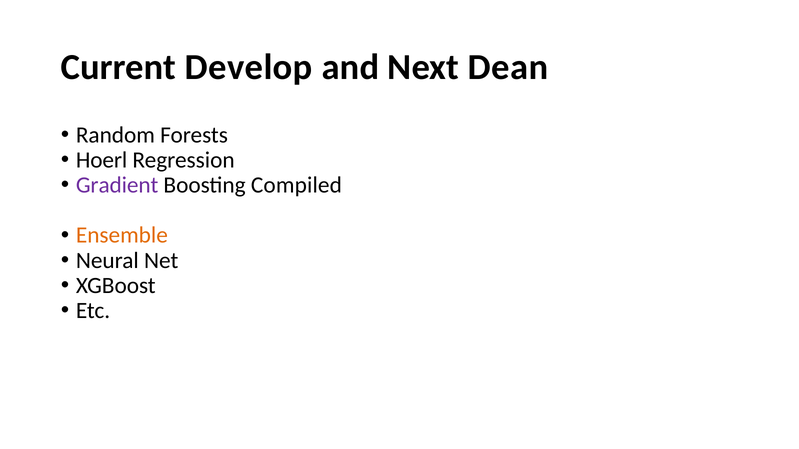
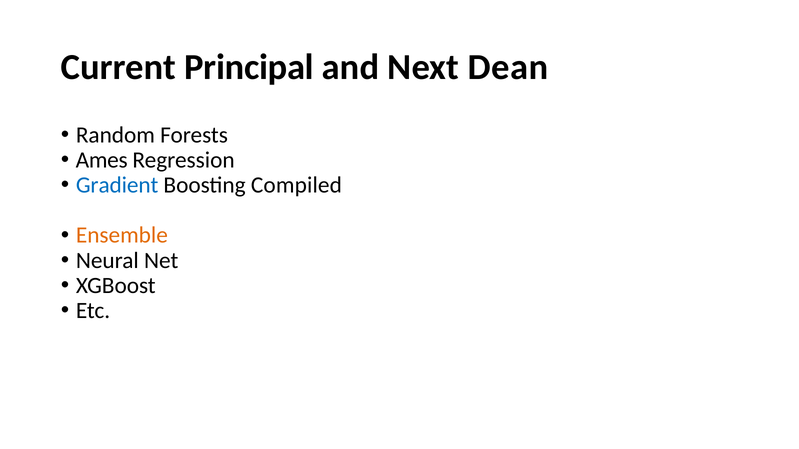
Develop: Develop -> Principal
Hoerl: Hoerl -> Ames
Gradient colour: purple -> blue
